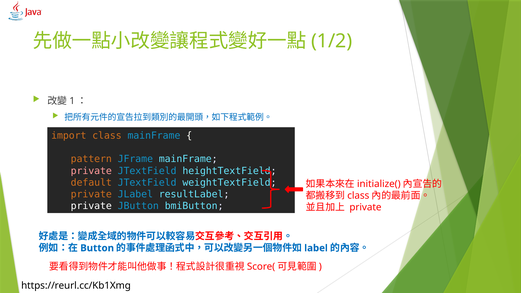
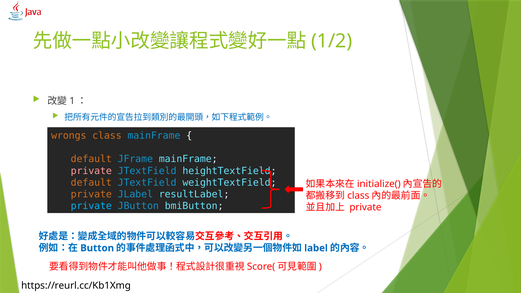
import: import -> wrongs
pattern at (91, 159): pattern -> default
private at (91, 206) colour: white -> light blue
